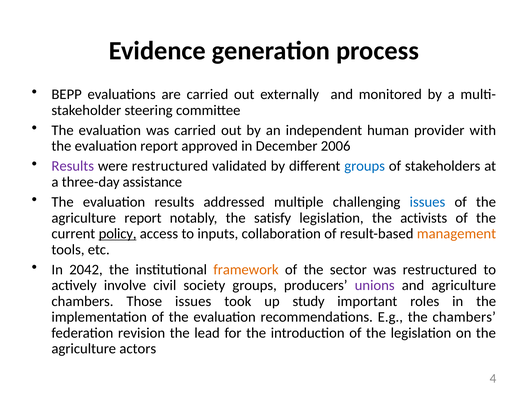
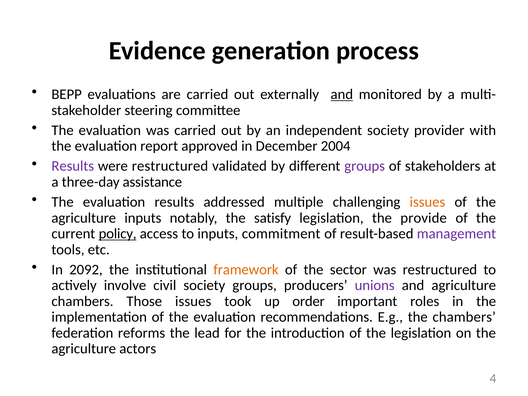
and at (342, 94) underline: none -> present
independent human: human -> society
2006: 2006 -> 2004
groups at (365, 166) colour: blue -> purple
issues at (427, 202) colour: blue -> orange
agriculture report: report -> inputs
activists: activists -> provide
collaboration: collaboration -> commitment
management colour: orange -> purple
2042: 2042 -> 2092
study: study -> order
revision: revision -> reforms
